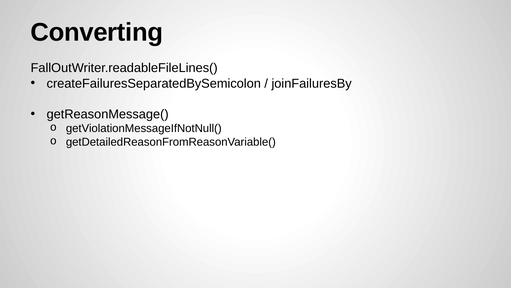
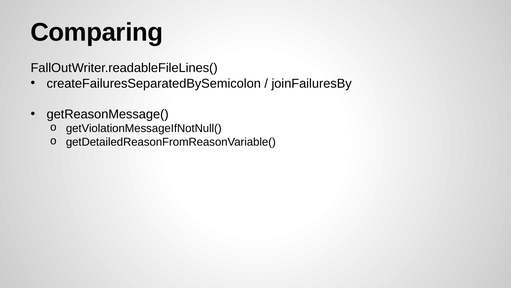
Converting: Converting -> Comparing
